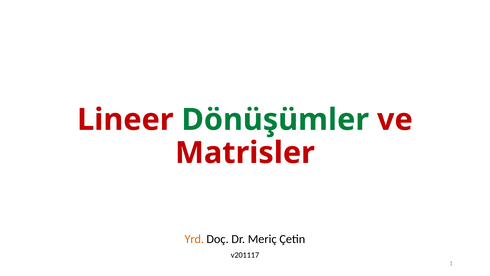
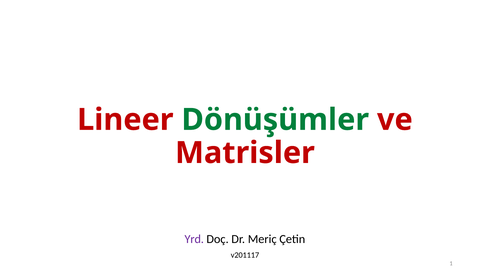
Yrd colour: orange -> purple
